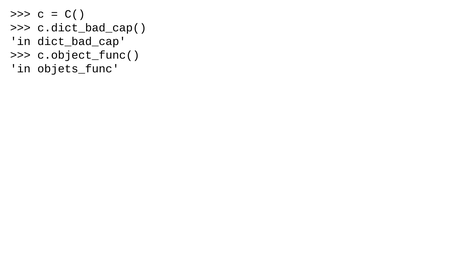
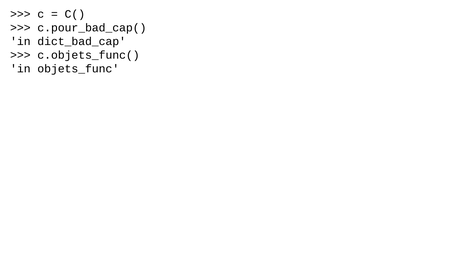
c.dict_bad_cap(: c.dict_bad_cap( -> c.pour_bad_cap(
c.object_func(: c.object_func( -> c.objets_func(
